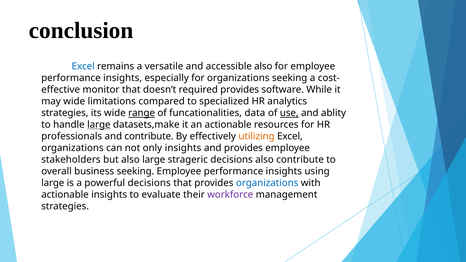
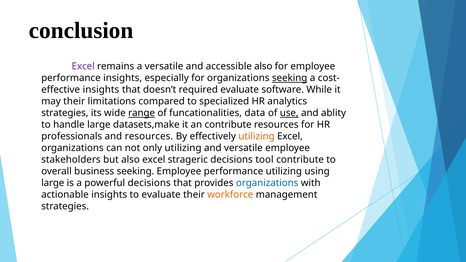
Excel at (83, 66) colour: blue -> purple
seeking at (290, 78) underline: none -> present
monitor at (101, 90): monitor -> insights
required provides: provides -> evaluate
may wide: wide -> their
large at (99, 125) underline: present -> none
an actionable: actionable -> contribute
and contribute: contribute -> resources
only insights: insights -> utilizing
and provides: provides -> versatile
also large: large -> excel
decisions also: also -> tool
insights at (284, 171): insights -> utilizing
workforce colour: purple -> orange
